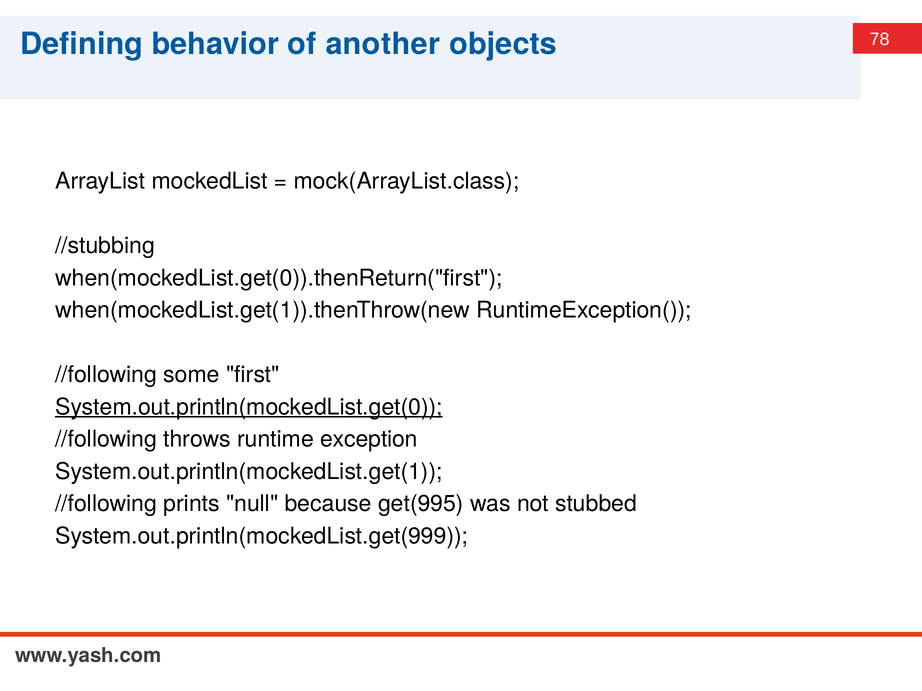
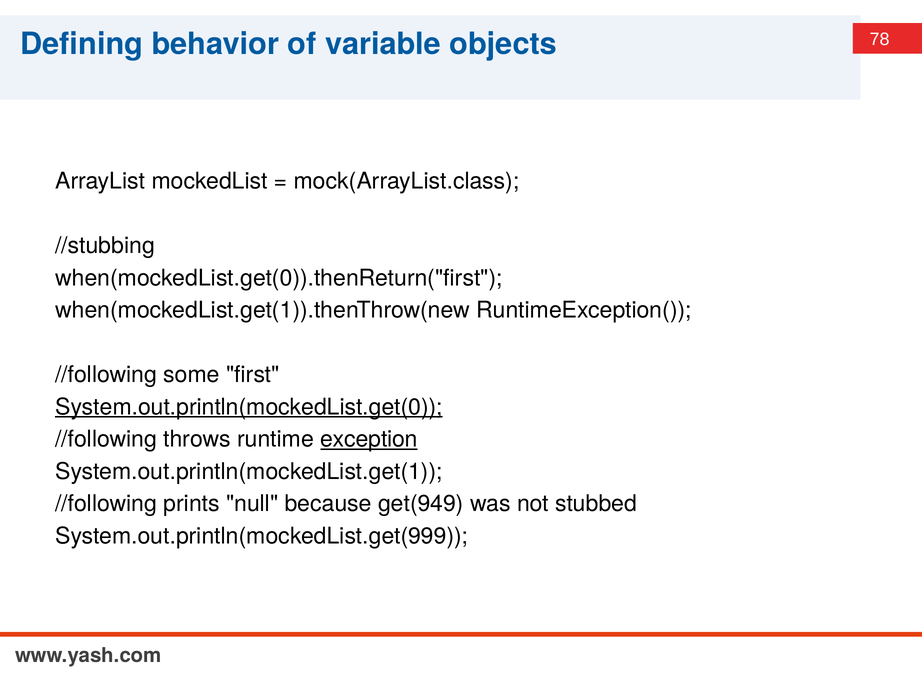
another: another -> variable
exception underline: none -> present
get(995: get(995 -> get(949
